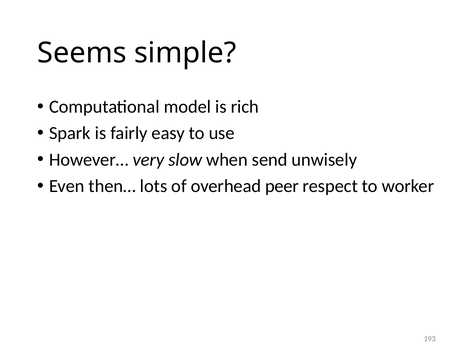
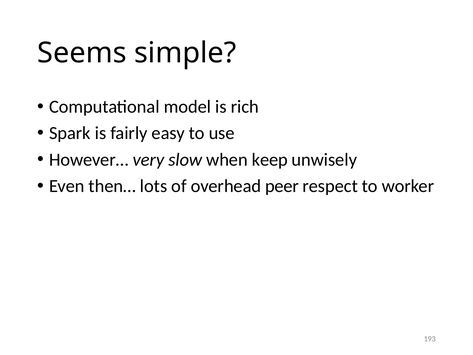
send: send -> keep
